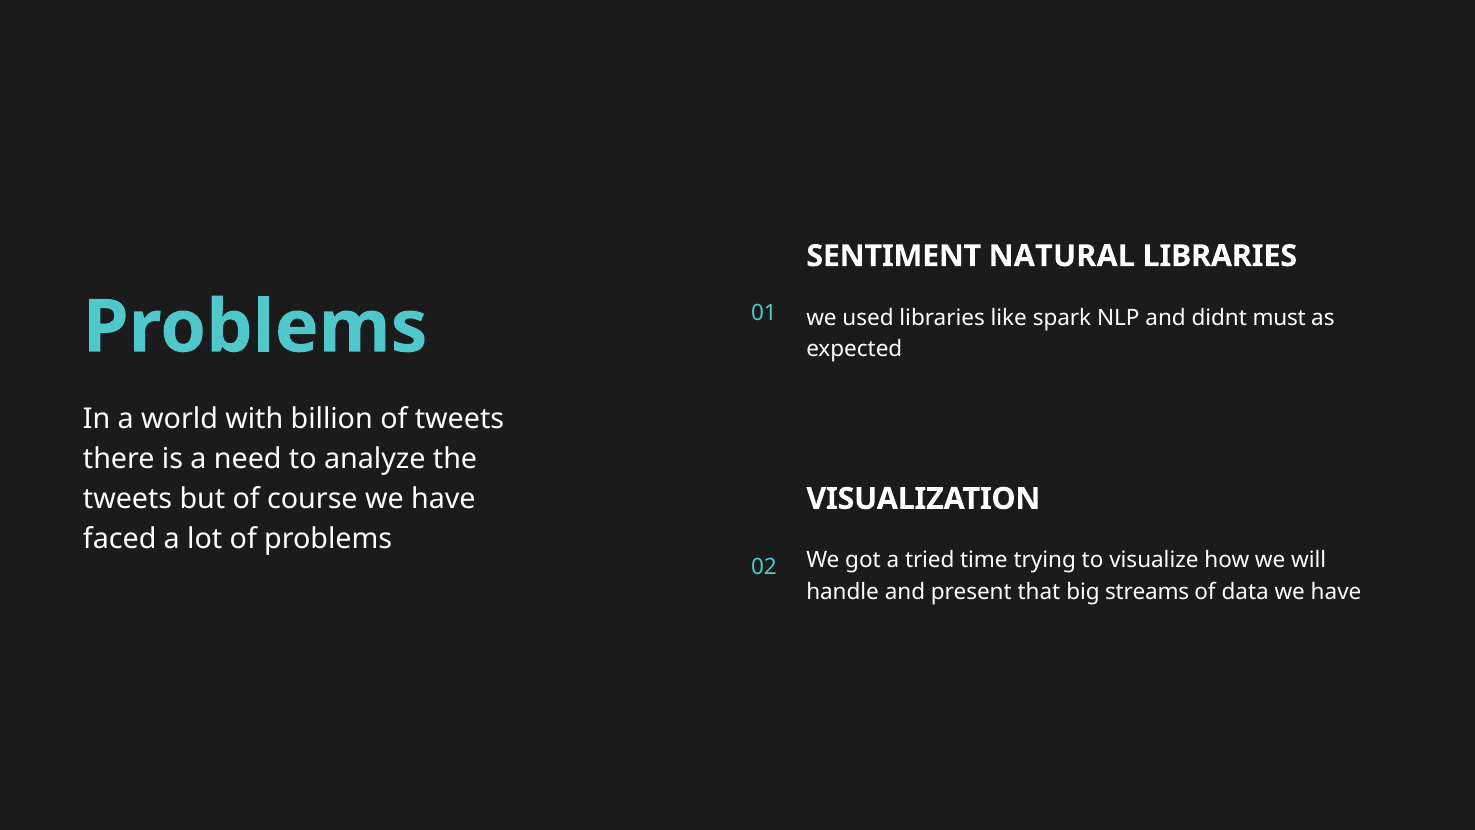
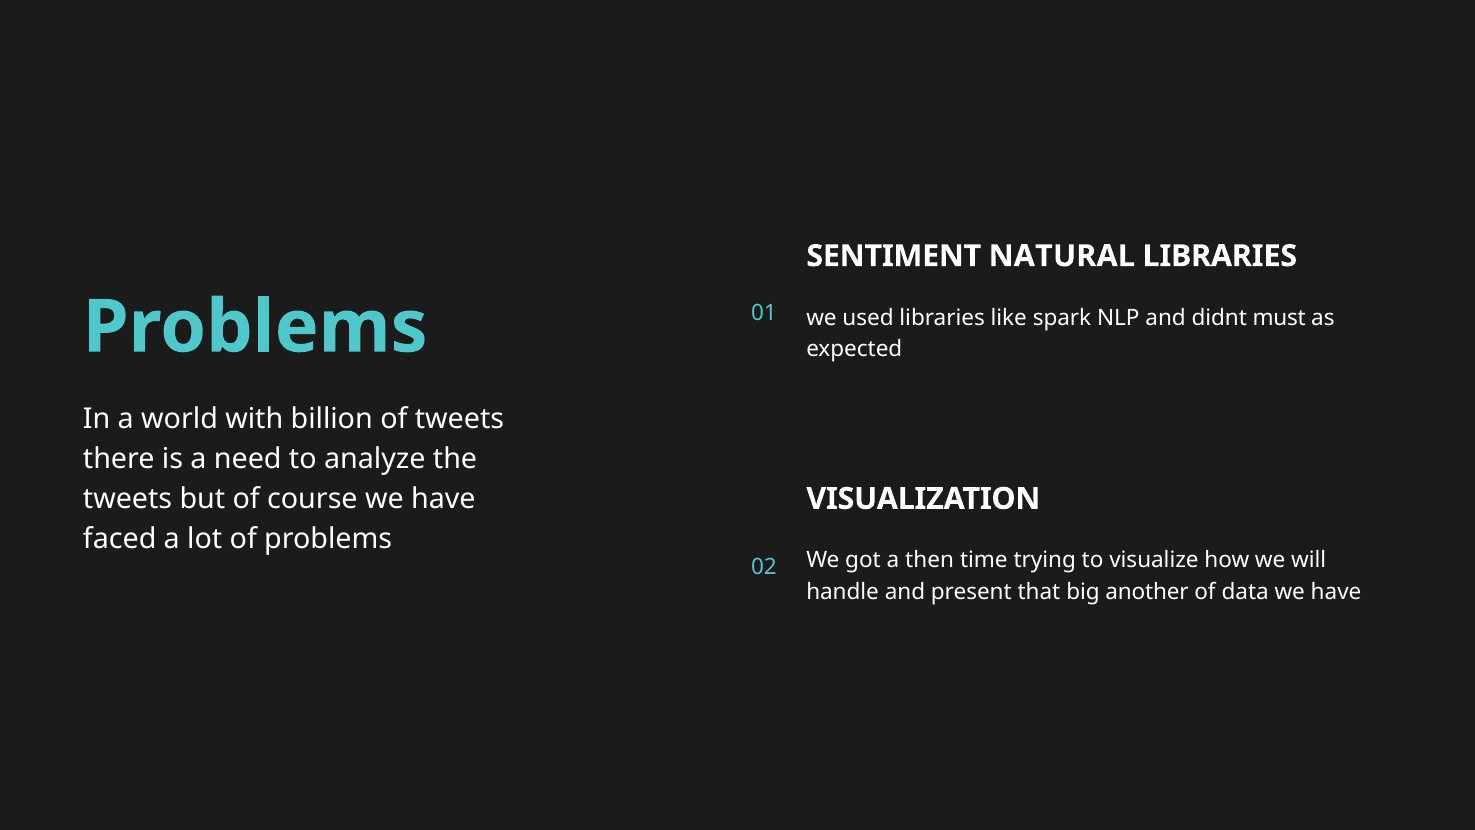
tried: tried -> then
streams: streams -> another
